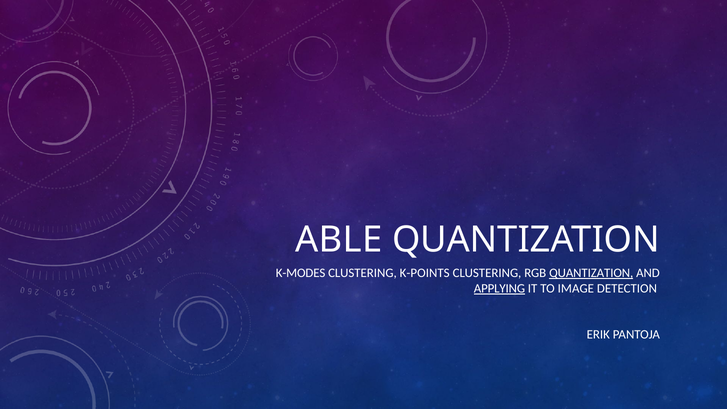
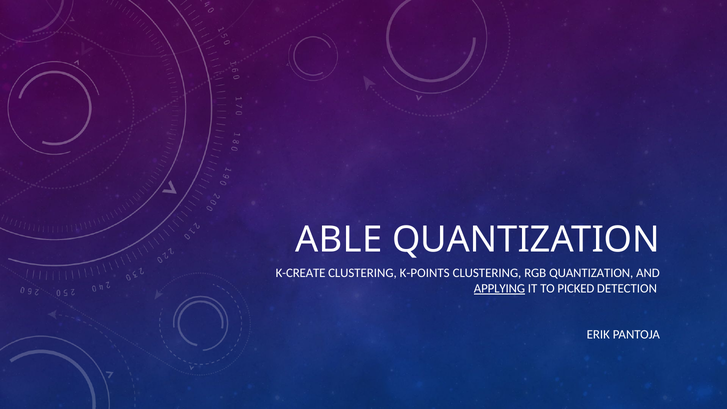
K-MODES: K-MODES -> K-CREATE
QUANTIZATION at (591, 273) underline: present -> none
IMAGE: IMAGE -> PICKED
